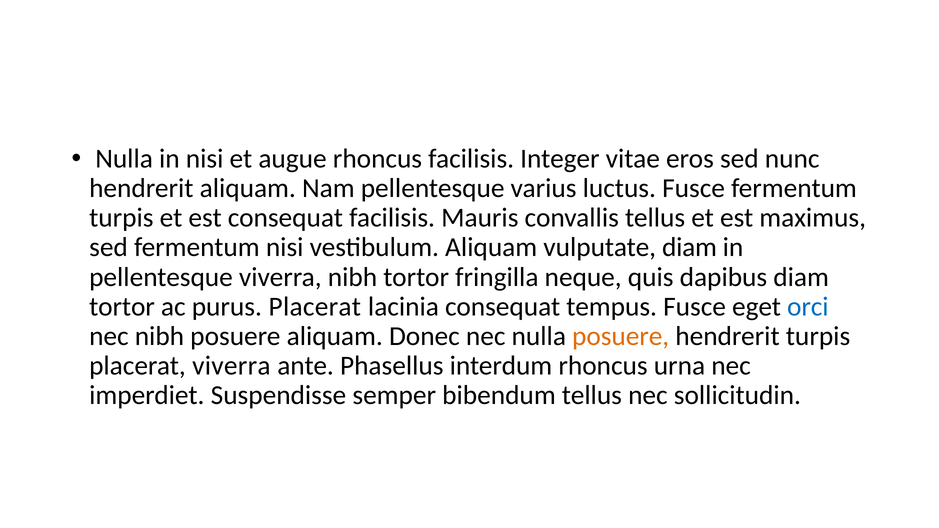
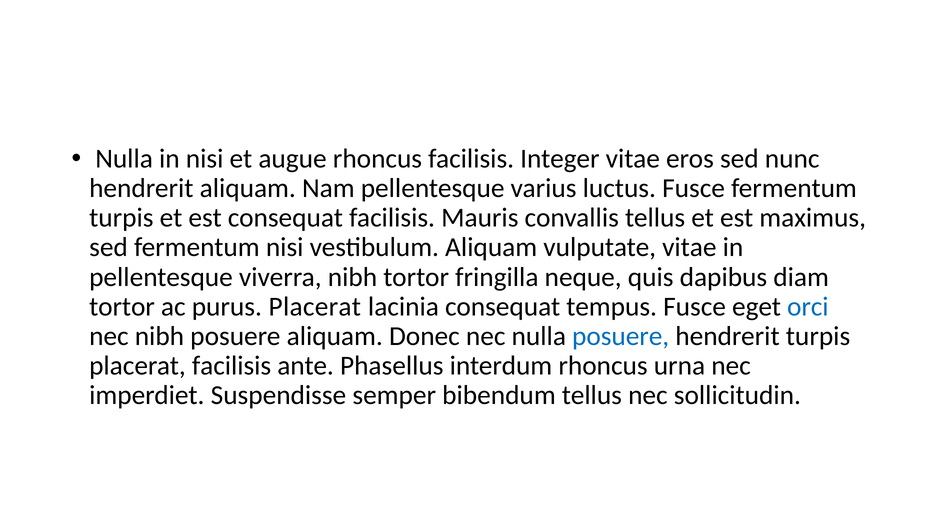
vulputate diam: diam -> vitae
posuere at (621, 336) colour: orange -> blue
placerat viverra: viverra -> facilisis
